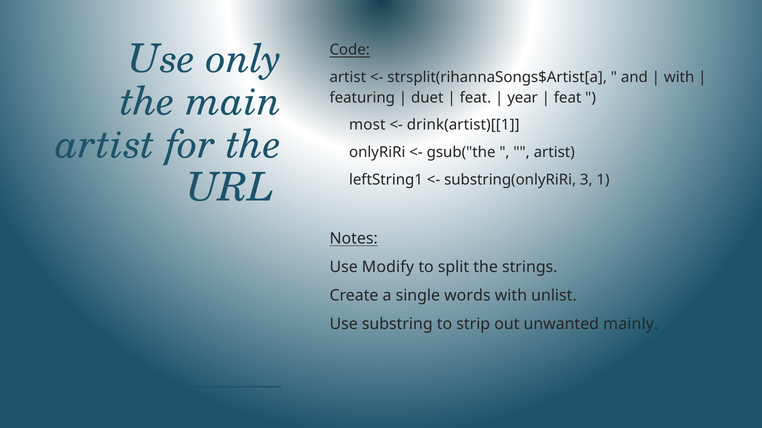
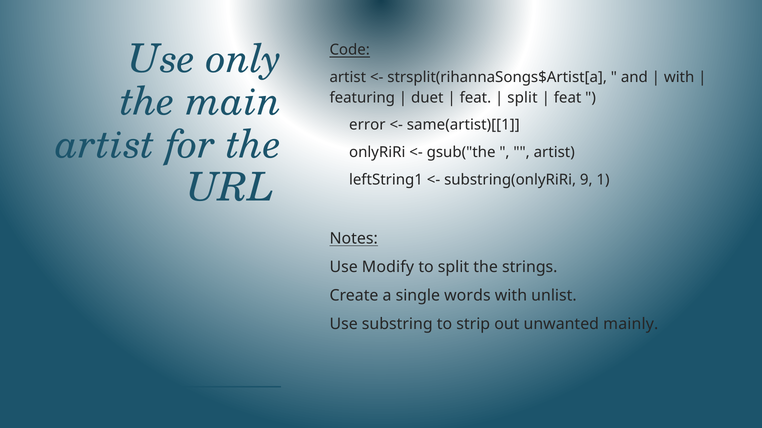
year at (523, 98): year -> split
most: most -> error
drink(artist)[[1: drink(artist)[[1 -> same(artist)[[1
3: 3 -> 9
